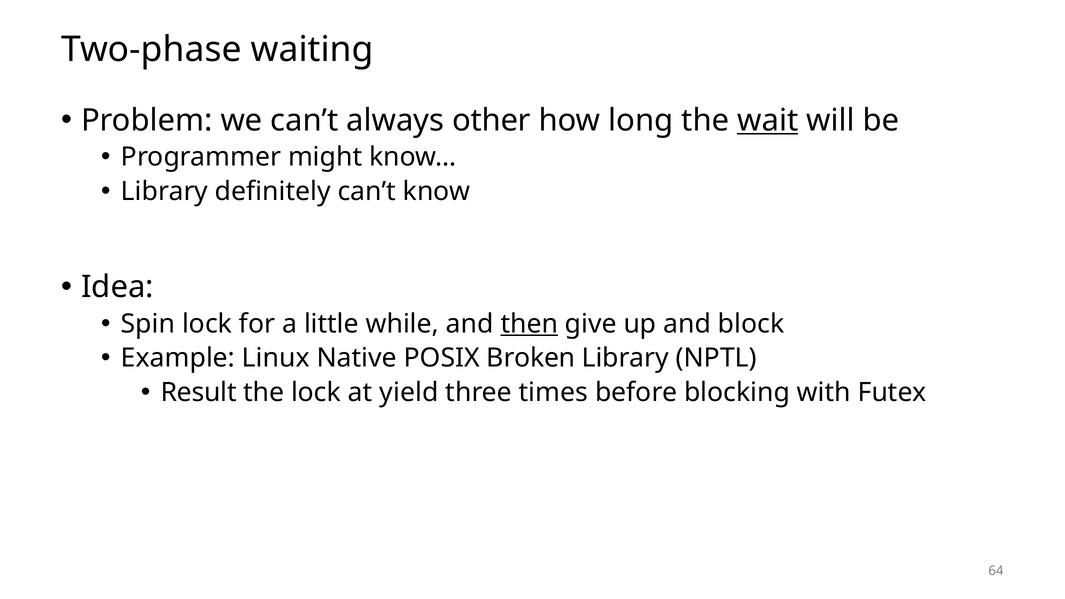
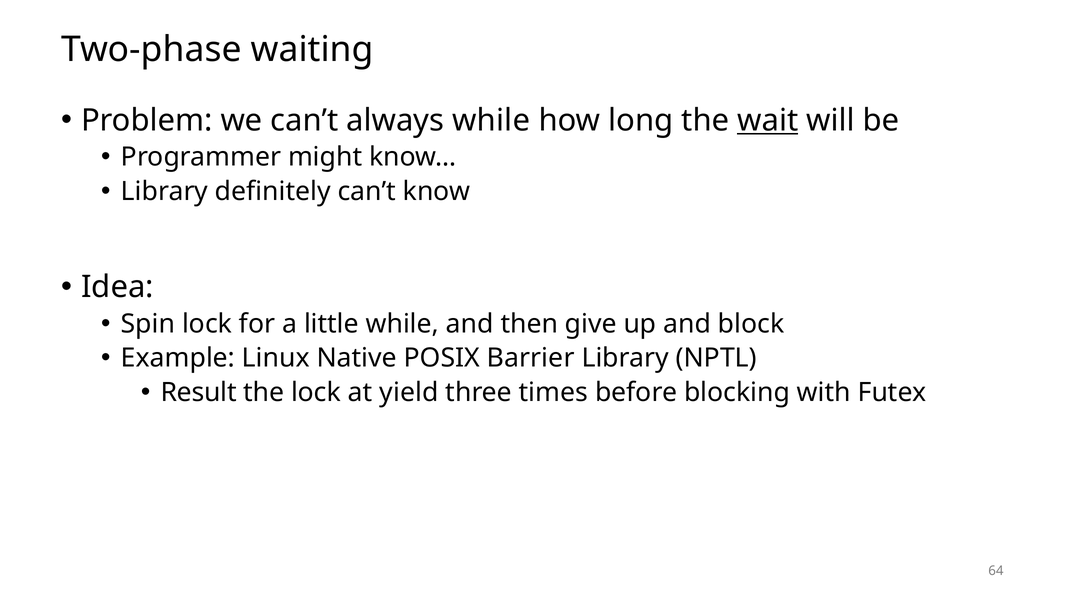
always other: other -> while
then underline: present -> none
Broken: Broken -> Barrier
